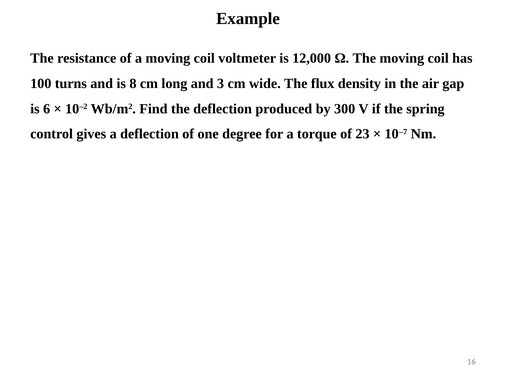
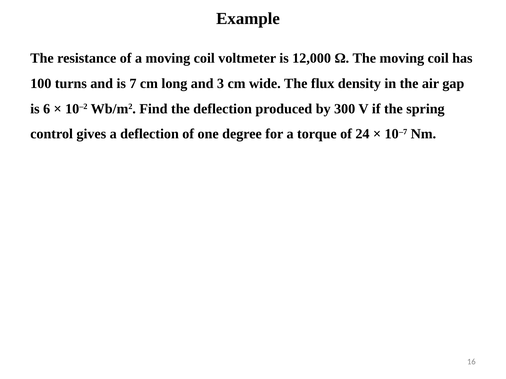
8: 8 -> 7
23: 23 -> 24
